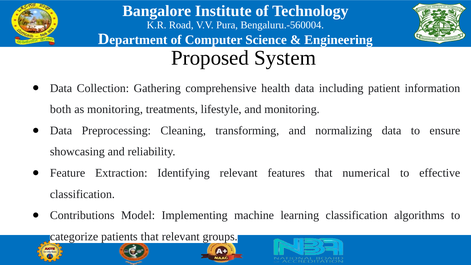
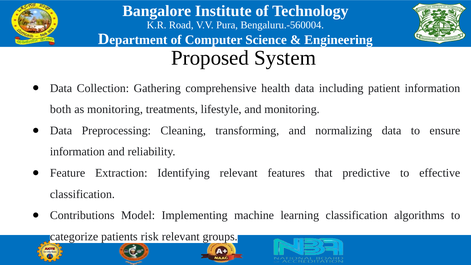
showcasing at (77, 152): showcasing -> information
numerical: numerical -> predictive
patients that: that -> risk
